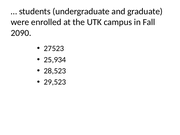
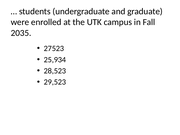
2090: 2090 -> 2035
